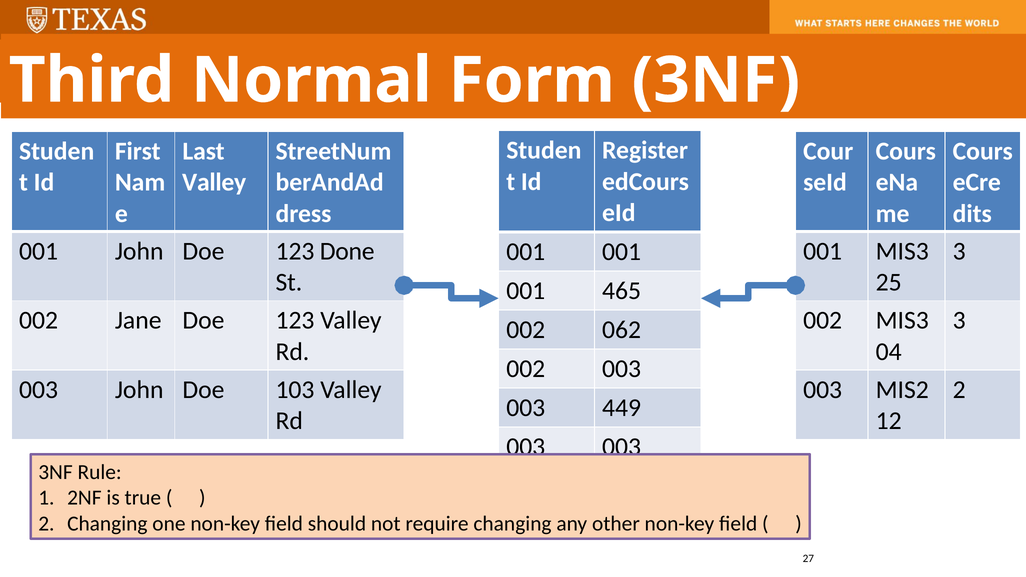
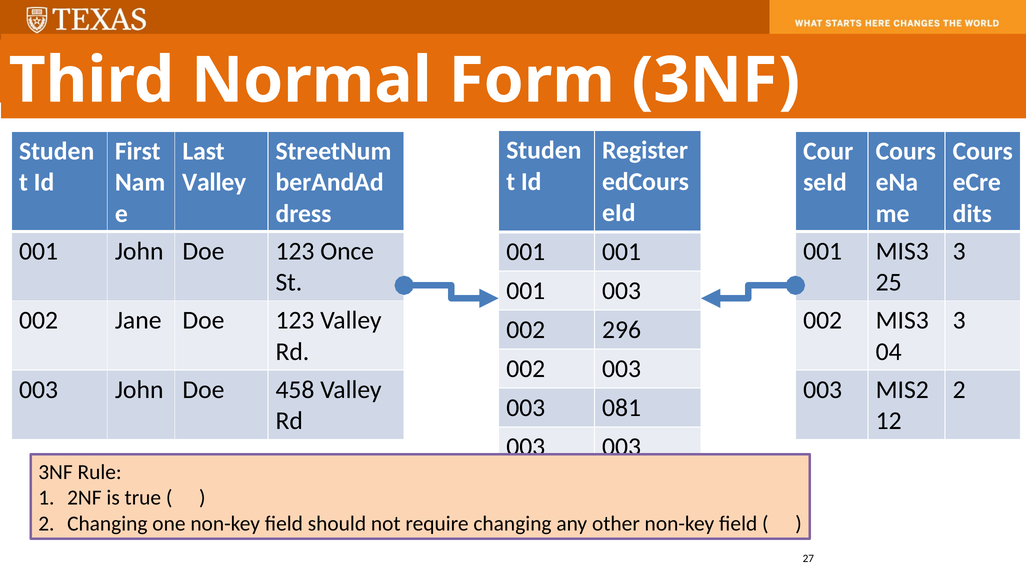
Done: Done -> Once
001 465: 465 -> 003
062: 062 -> 296
103: 103 -> 458
449: 449 -> 081
